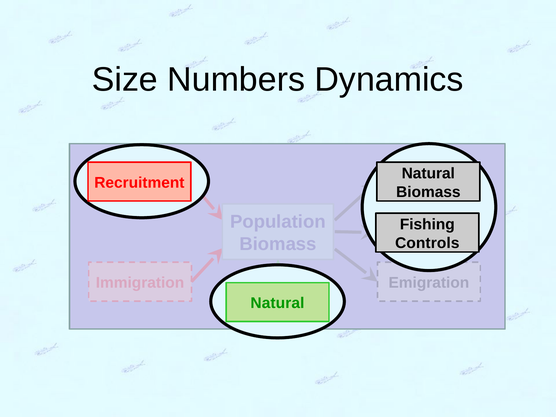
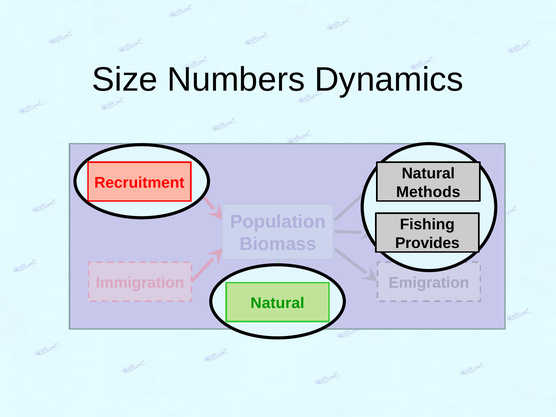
Biomass at (428, 192): Biomass -> Methods
Controls: Controls -> Provides
